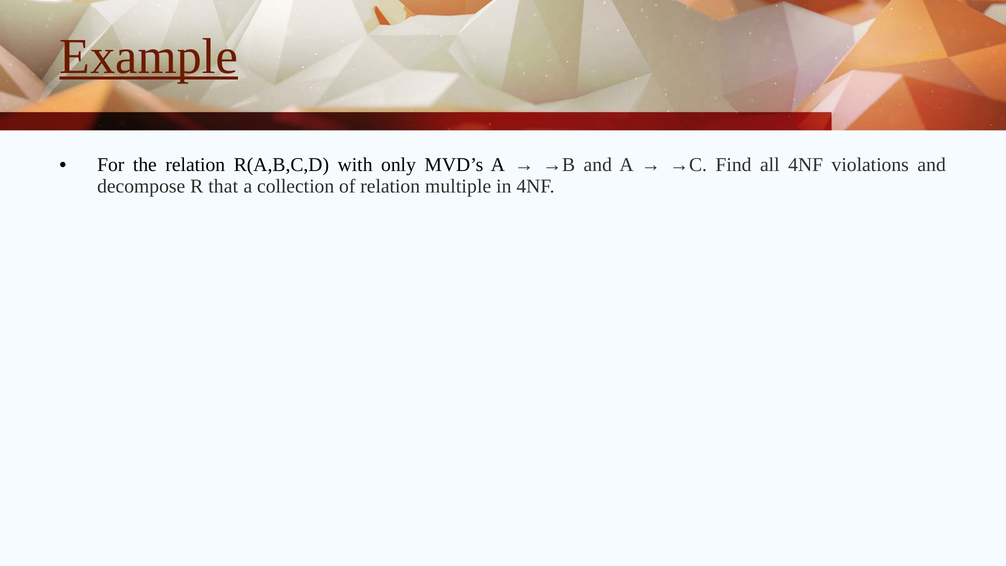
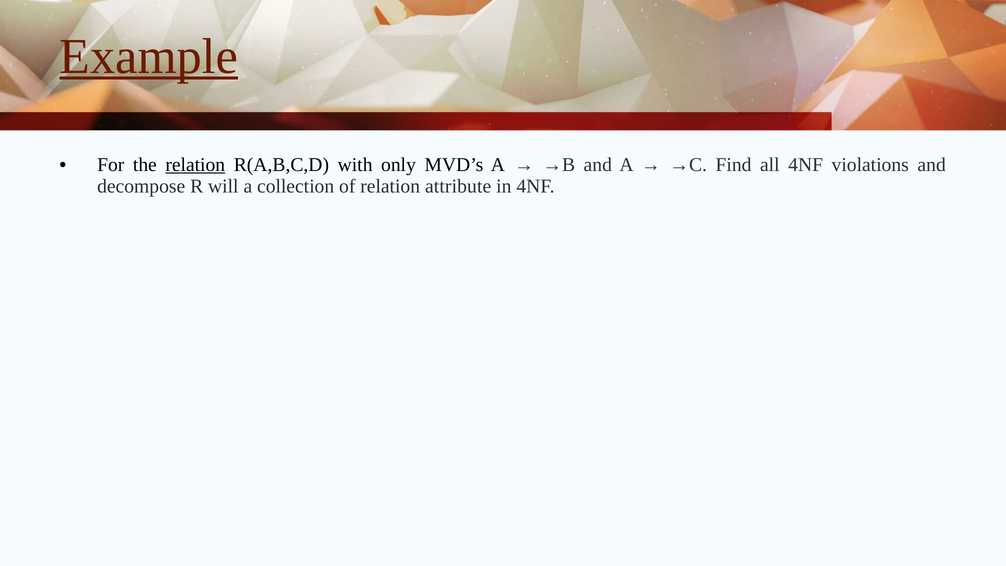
relation at (195, 165) underline: none -> present
that: that -> will
multiple: multiple -> attribute
